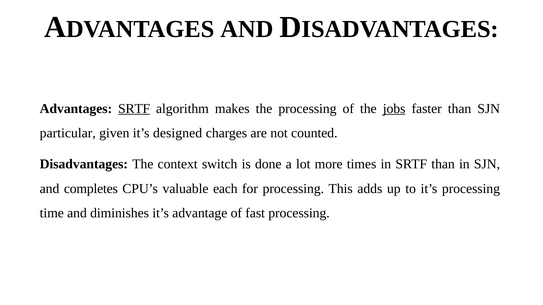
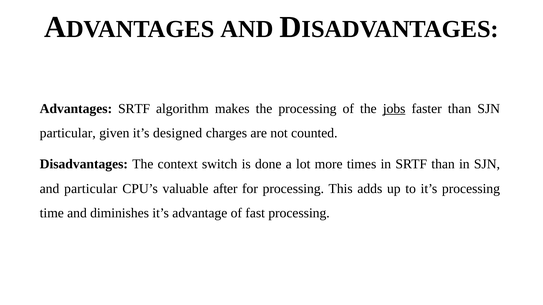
SRTF at (134, 109) underline: present -> none
and completes: completes -> particular
each: each -> after
